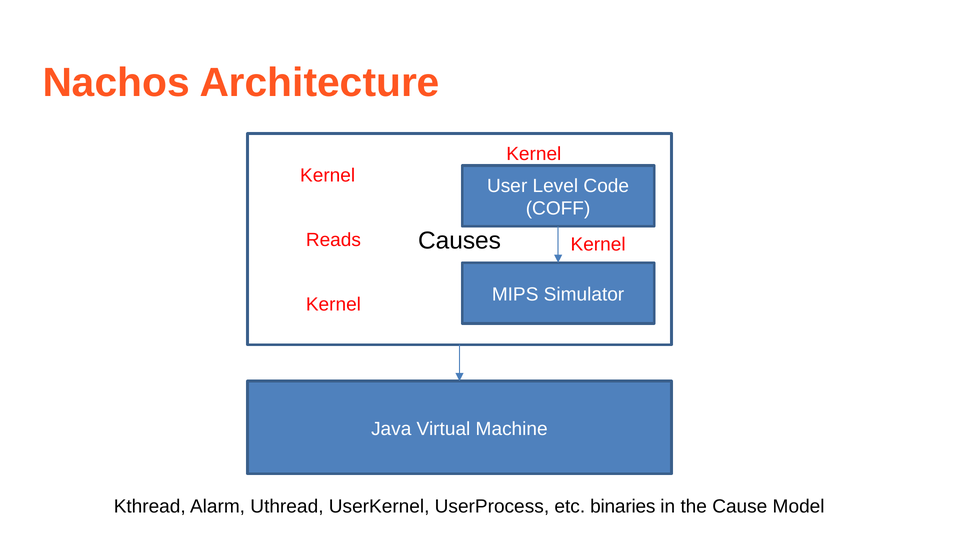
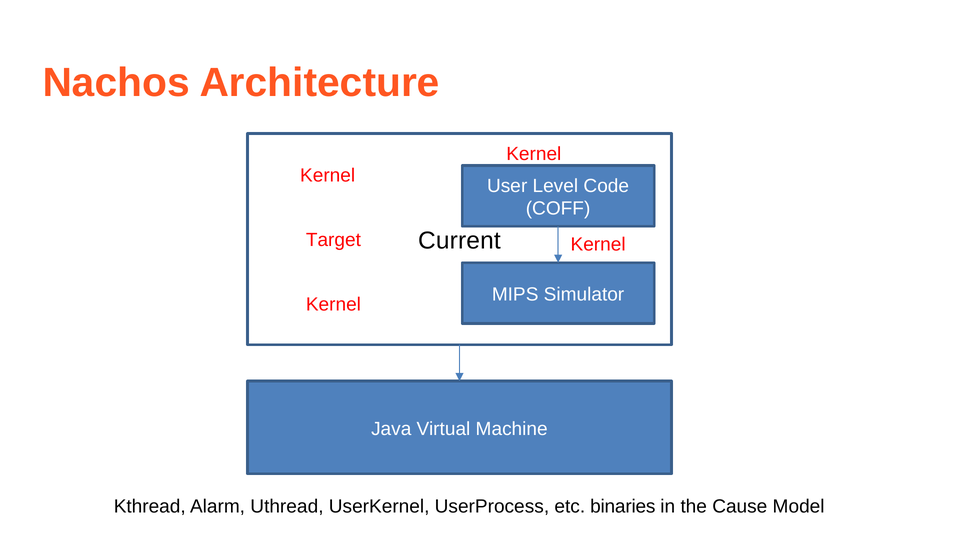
Causes: Causes -> Current
Reads: Reads -> Target
